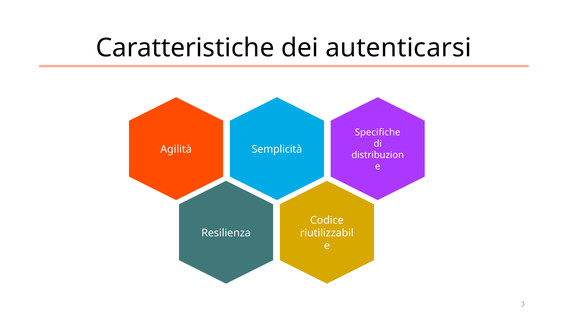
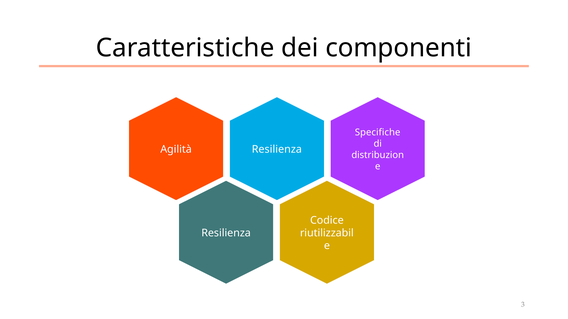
autenticarsi: autenticarsi -> componenti
Semplicità at (277, 150): Semplicità -> Resilienza
